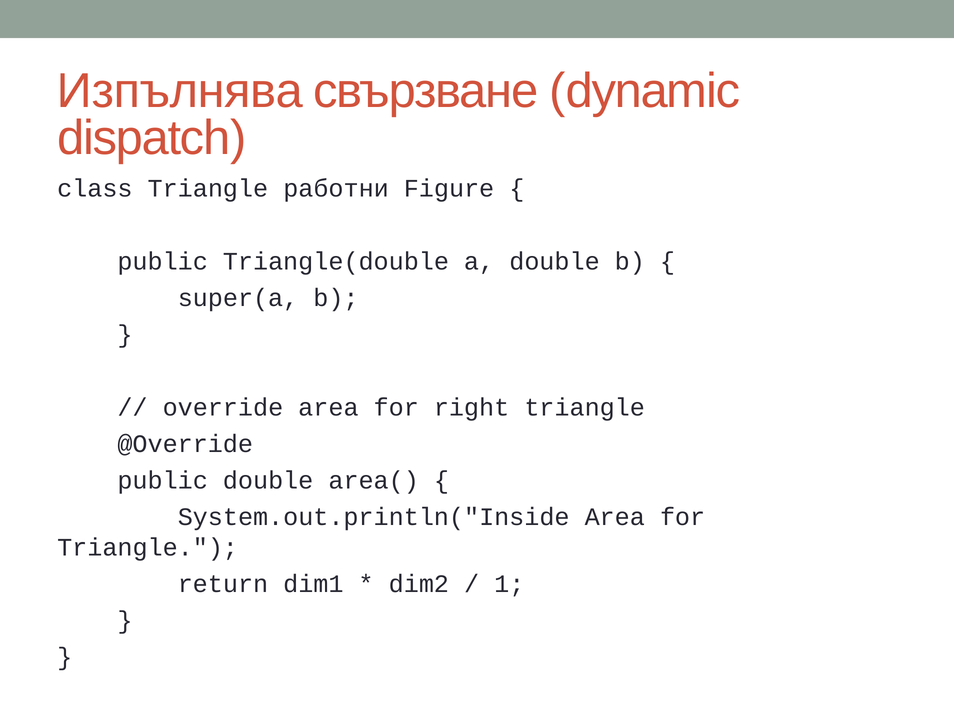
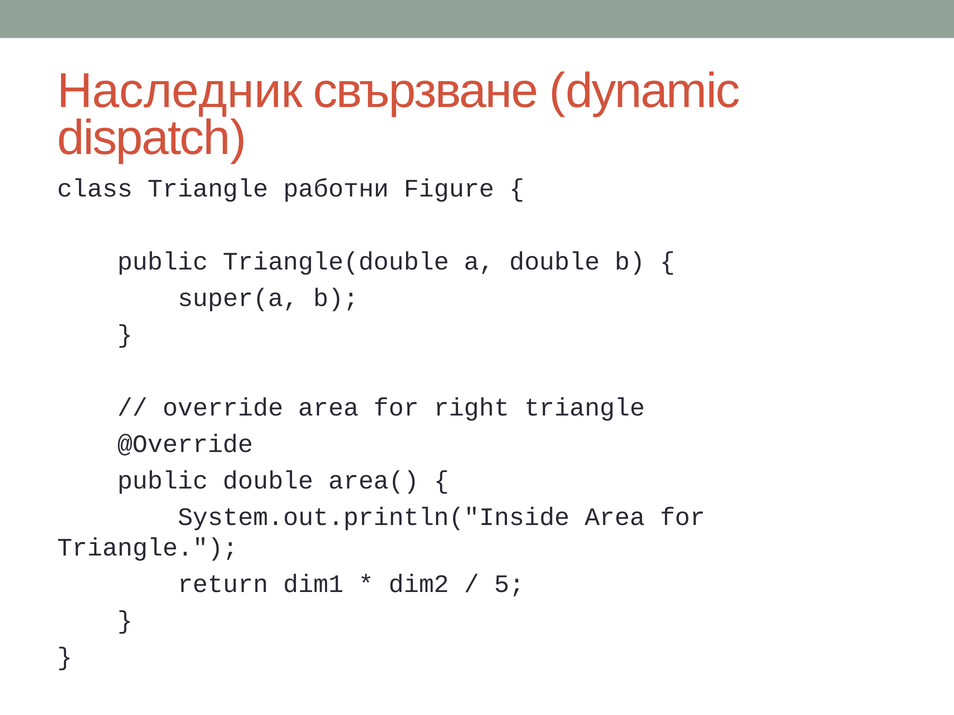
Изпълнява: Изпълнява -> Наследник
1: 1 -> 5
